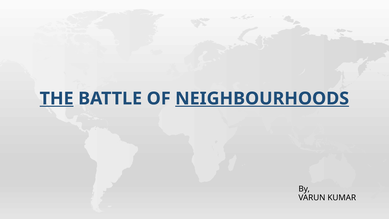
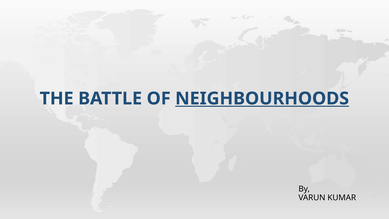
THE underline: present -> none
